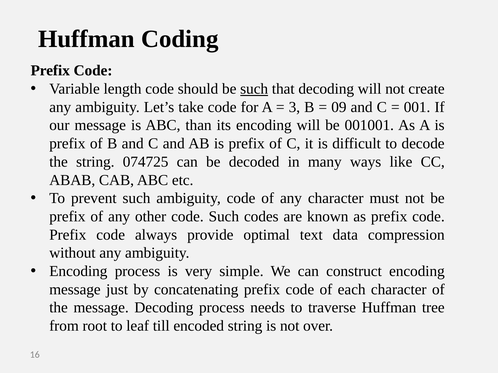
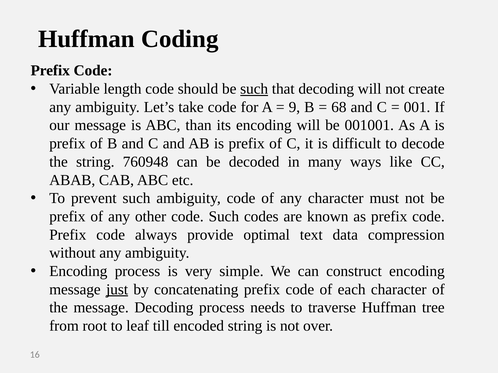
3: 3 -> 9
09: 09 -> 68
074725: 074725 -> 760948
just underline: none -> present
